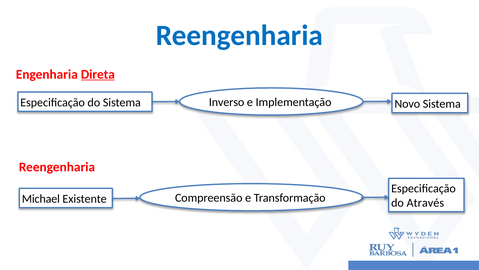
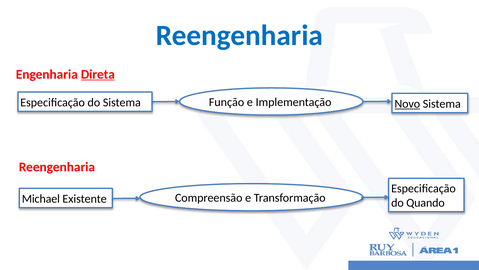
Inverso: Inverso -> Função
Novo underline: none -> present
Através: Através -> Quando
